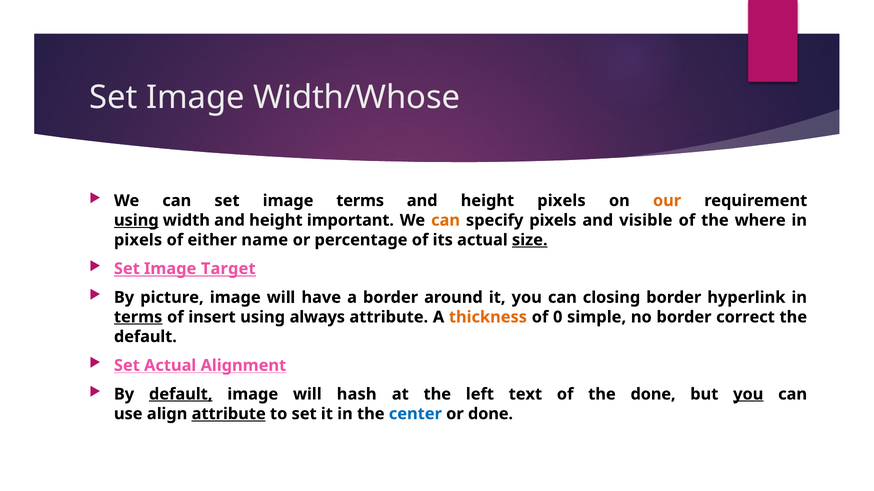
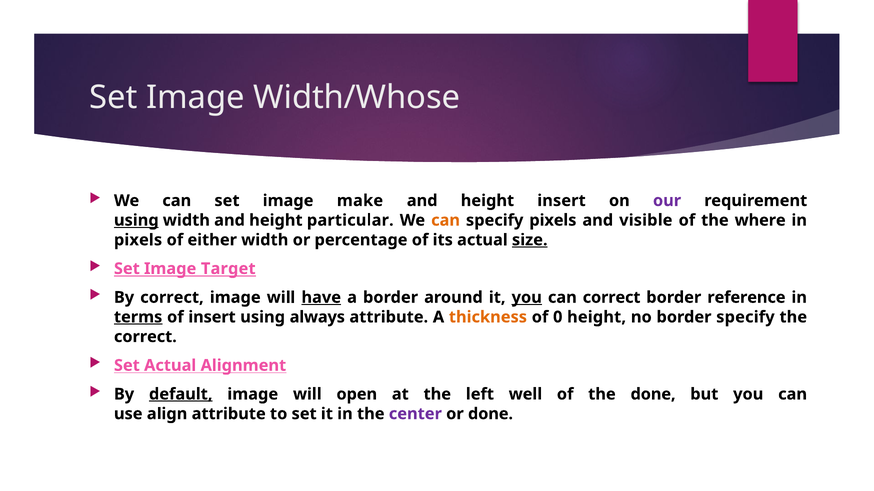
image terms: terms -> make
height pixels: pixels -> insert
our colour: orange -> purple
important: important -> particular
either name: name -> width
By picture: picture -> correct
have underline: none -> present
you at (527, 298) underline: none -> present
can closing: closing -> correct
hyperlink: hyperlink -> reference
0 simple: simple -> height
border correct: correct -> specify
default at (145, 337): default -> correct
hash: hash -> open
text: text -> well
you at (748, 395) underline: present -> none
attribute at (229, 414) underline: present -> none
center colour: blue -> purple
